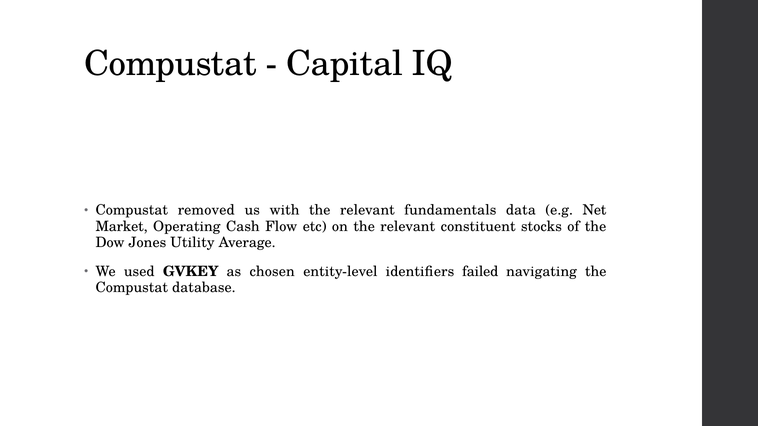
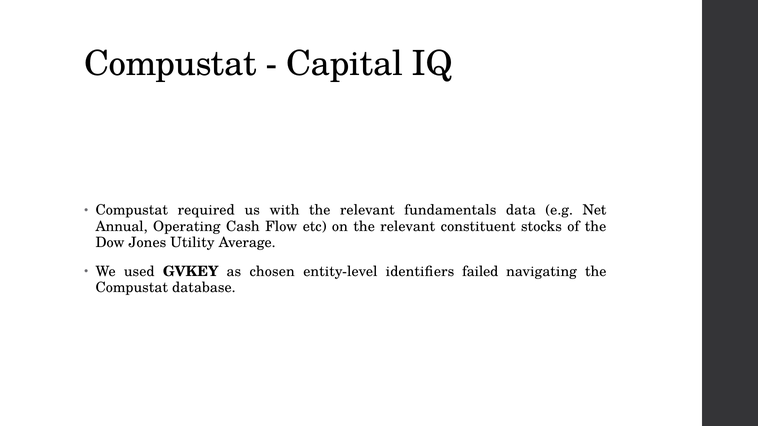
removed: removed -> required
Market: Market -> Annual
